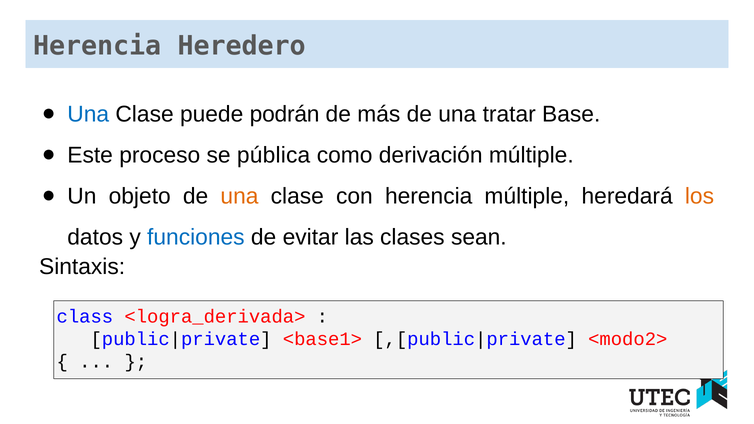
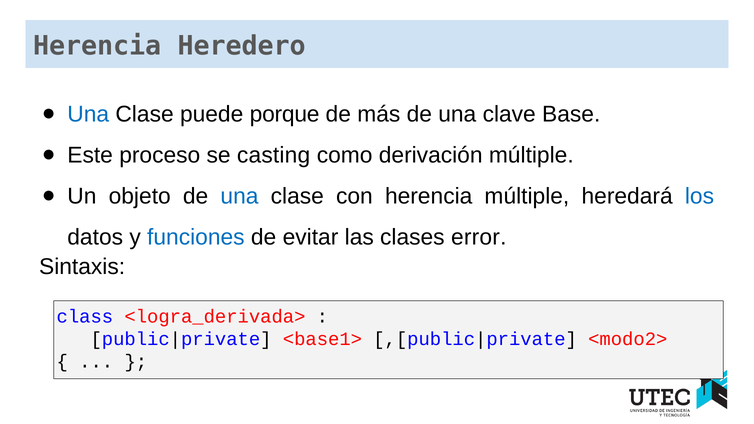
podrán: podrán -> porque
tratar: tratar -> clave
pública: pública -> casting
una at (239, 196) colour: orange -> blue
los colour: orange -> blue
sean: sean -> error
